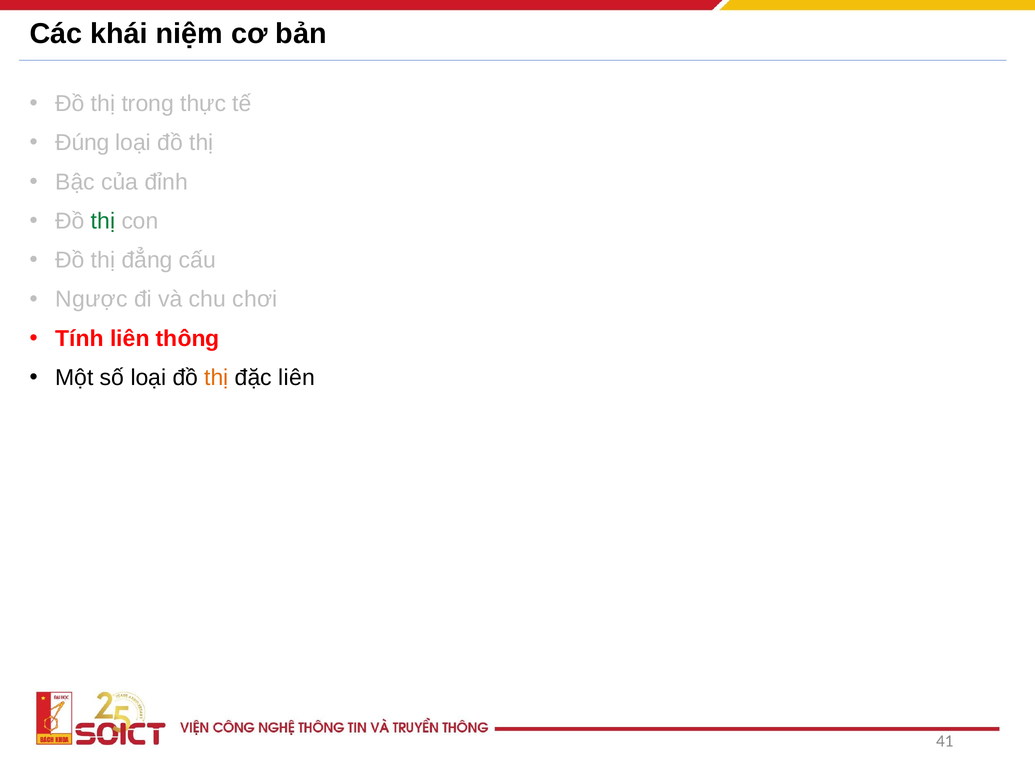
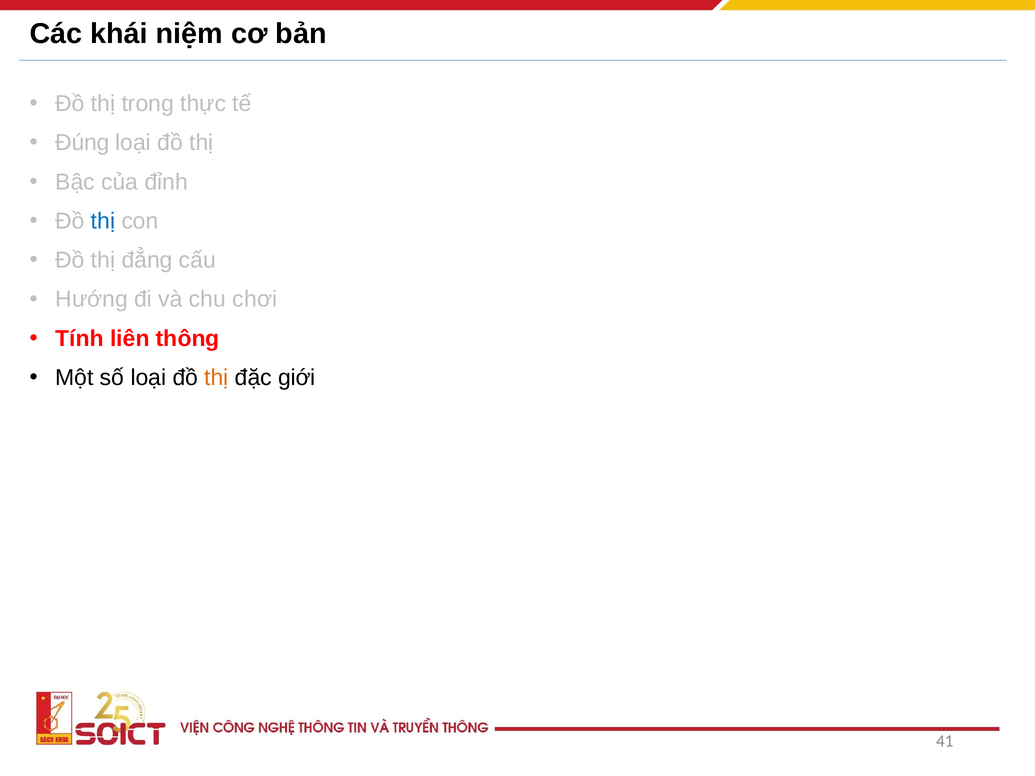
thị at (103, 221) colour: green -> blue
Ngược: Ngược -> Hướng
đặc liên: liên -> giới
